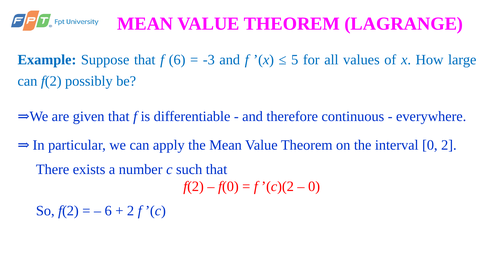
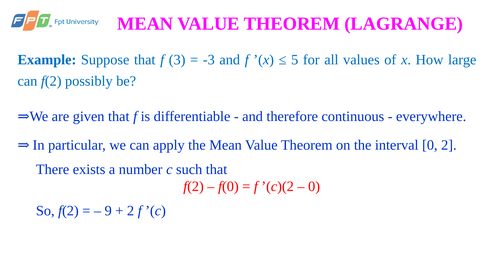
f 6: 6 -> 3
6 at (108, 211): 6 -> 9
